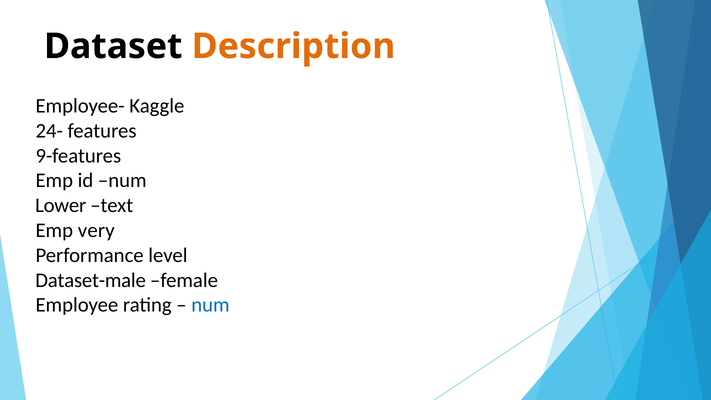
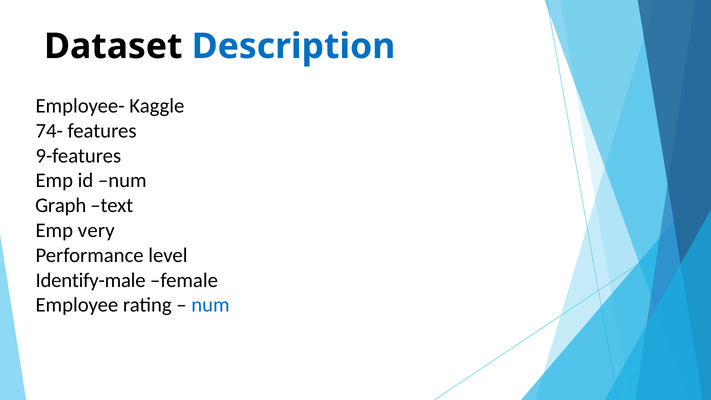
Description colour: orange -> blue
24-: 24- -> 74-
Lower: Lower -> Graph
Dataset-male: Dataset-male -> Identify-male
